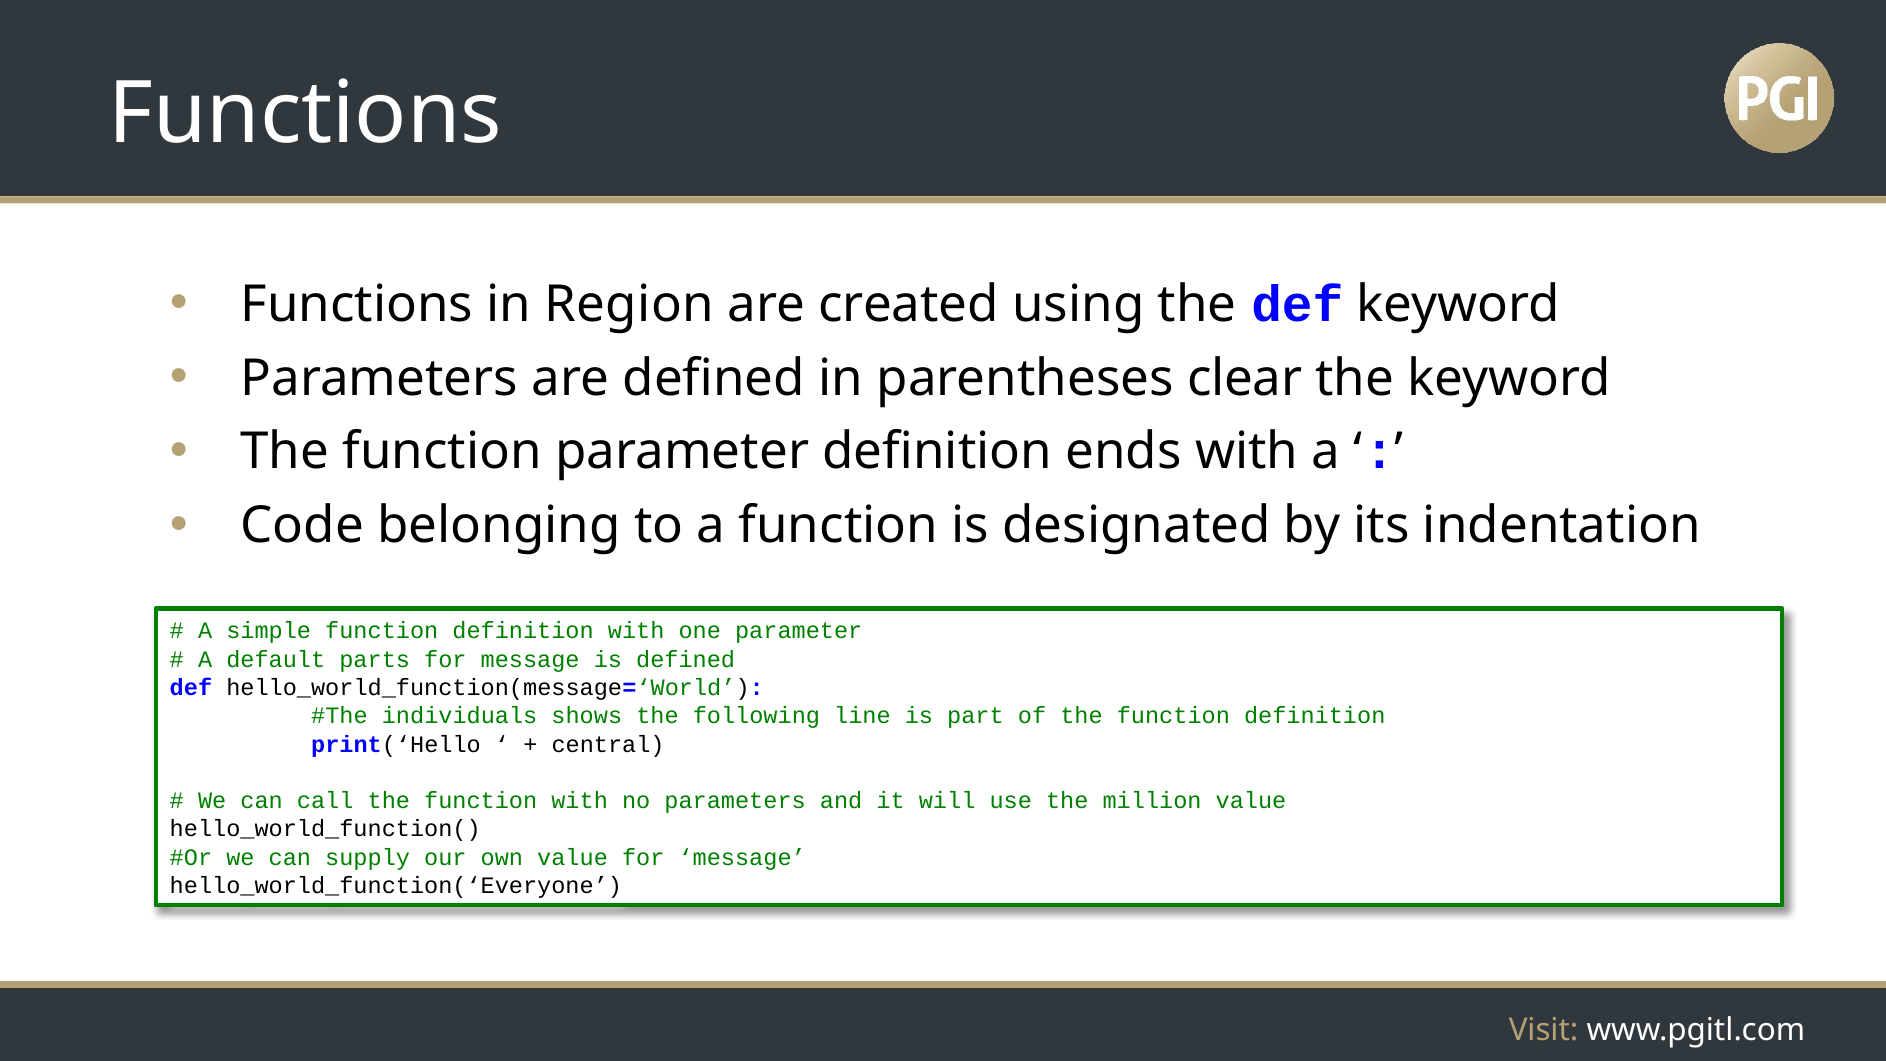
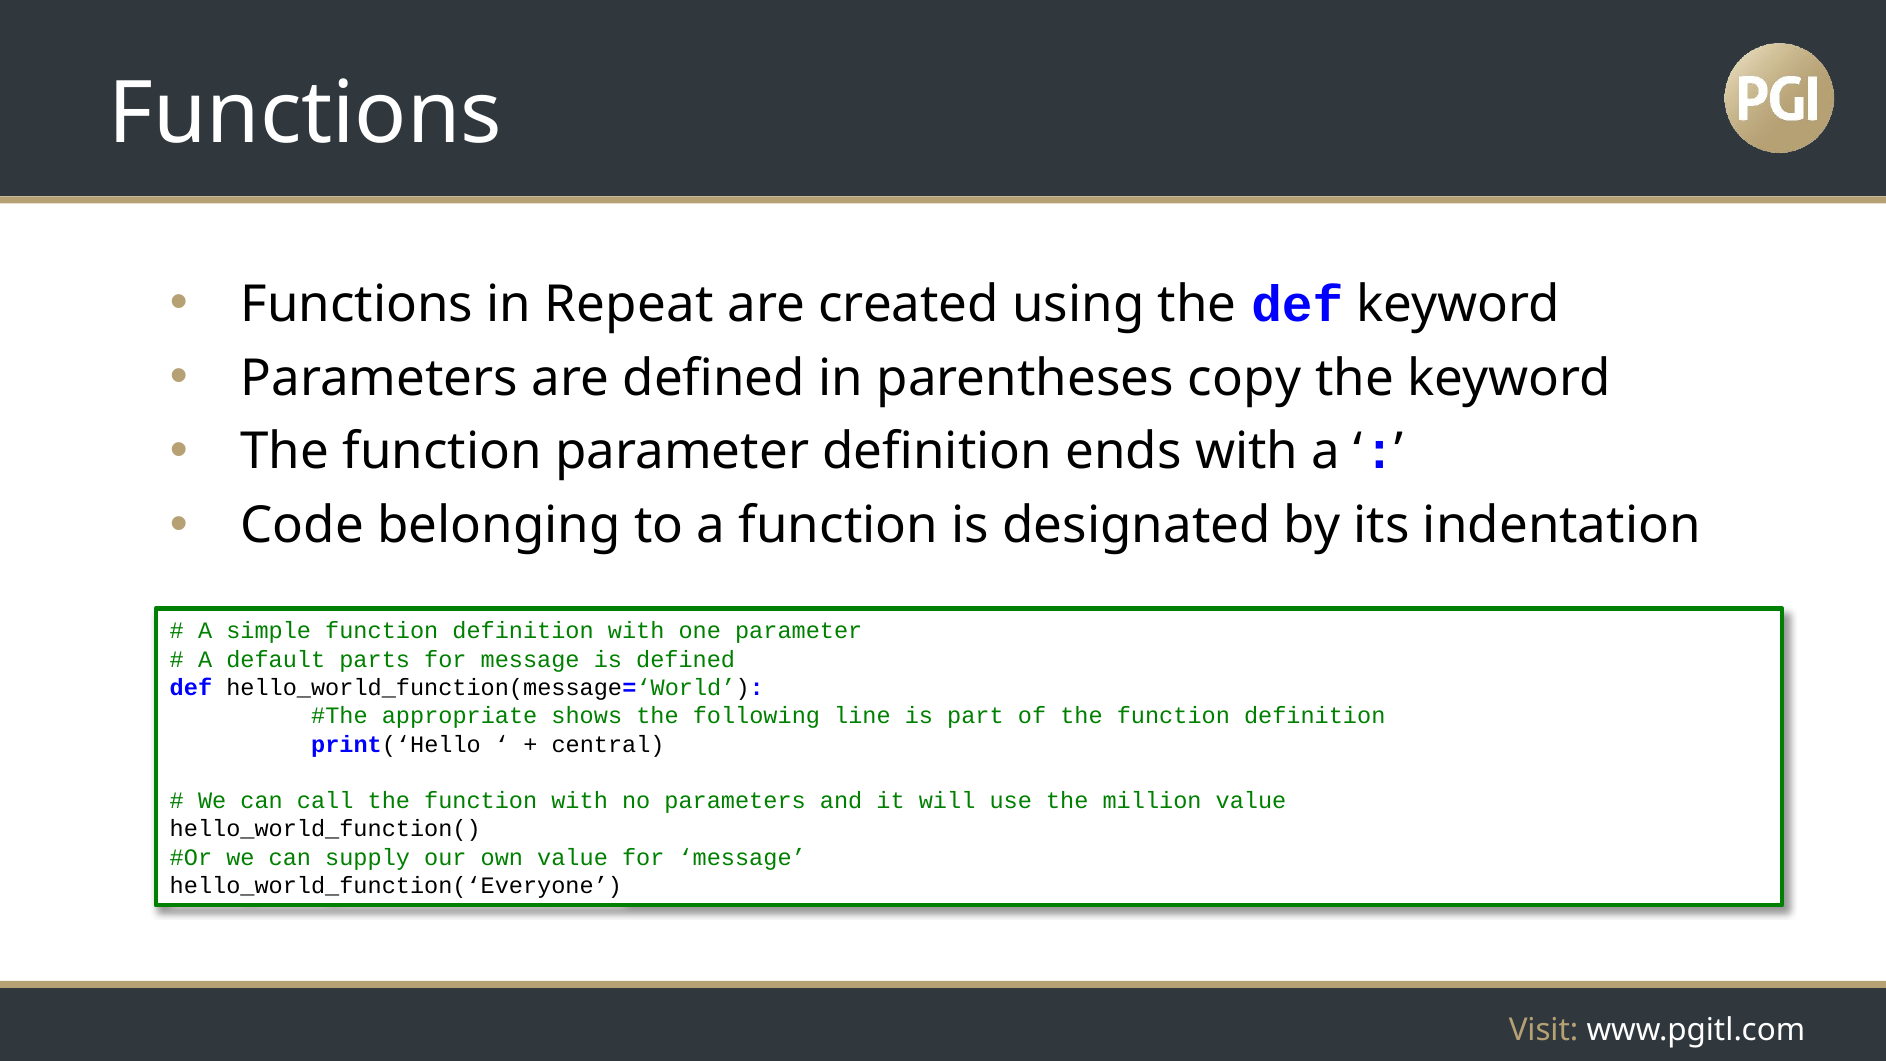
Region: Region -> Repeat
clear: clear -> copy
individuals: individuals -> appropriate
